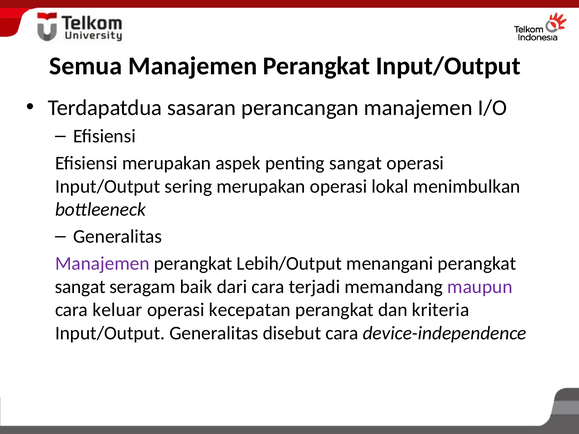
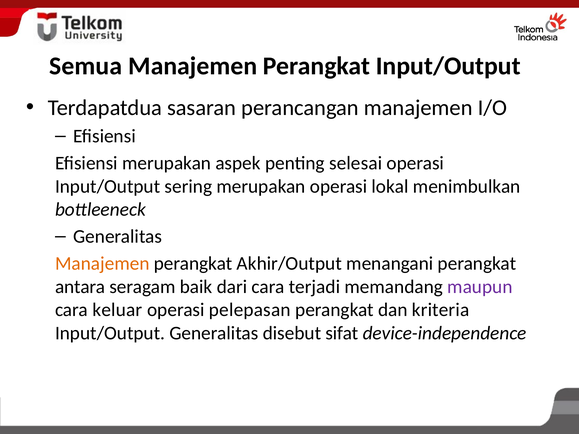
penting sangat: sangat -> selesai
Manajemen at (102, 264) colour: purple -> orange
Lebih/Output: Lebih/Output -> Akhir/Output
sangat at (80, 287): sangat -> antara
kecepatan: kecepatan -> pelepasan
disebut cara: cara -> sifat
